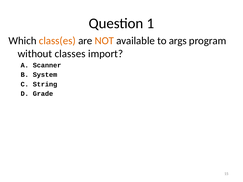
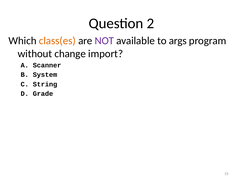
1: 1 -> 2
NOT colour: orange -> purple
classes: classes -> change
